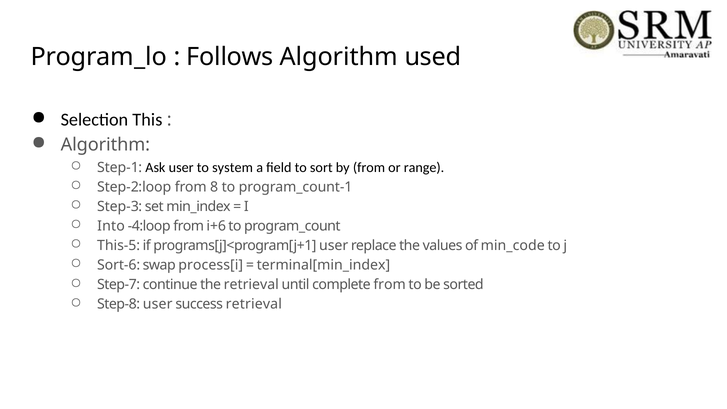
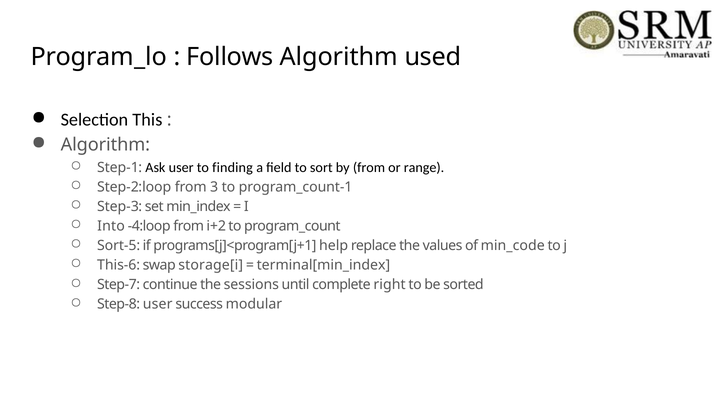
system: system -> finding
8: 8 -> 3
i+6: i+6 -> i+2
This-5: This-5 -> Sort-5
programs[j]<program[j+1 user: user -> help
Sort-6: Sort-6 -> This-6
process[i: process[i -> storage[i
the retrieval: retrieval -> sessions
complete from: from -> right
success retrieval: retrieval -> modular
